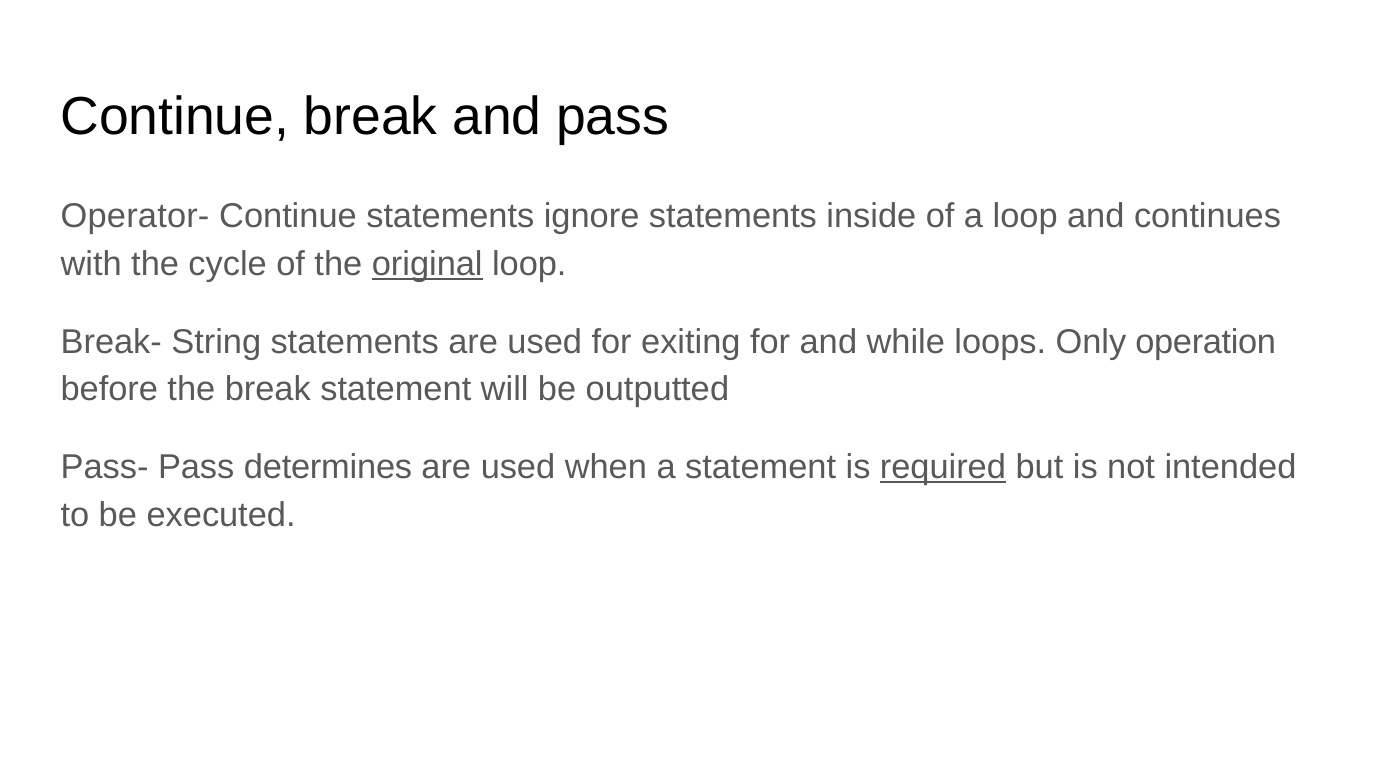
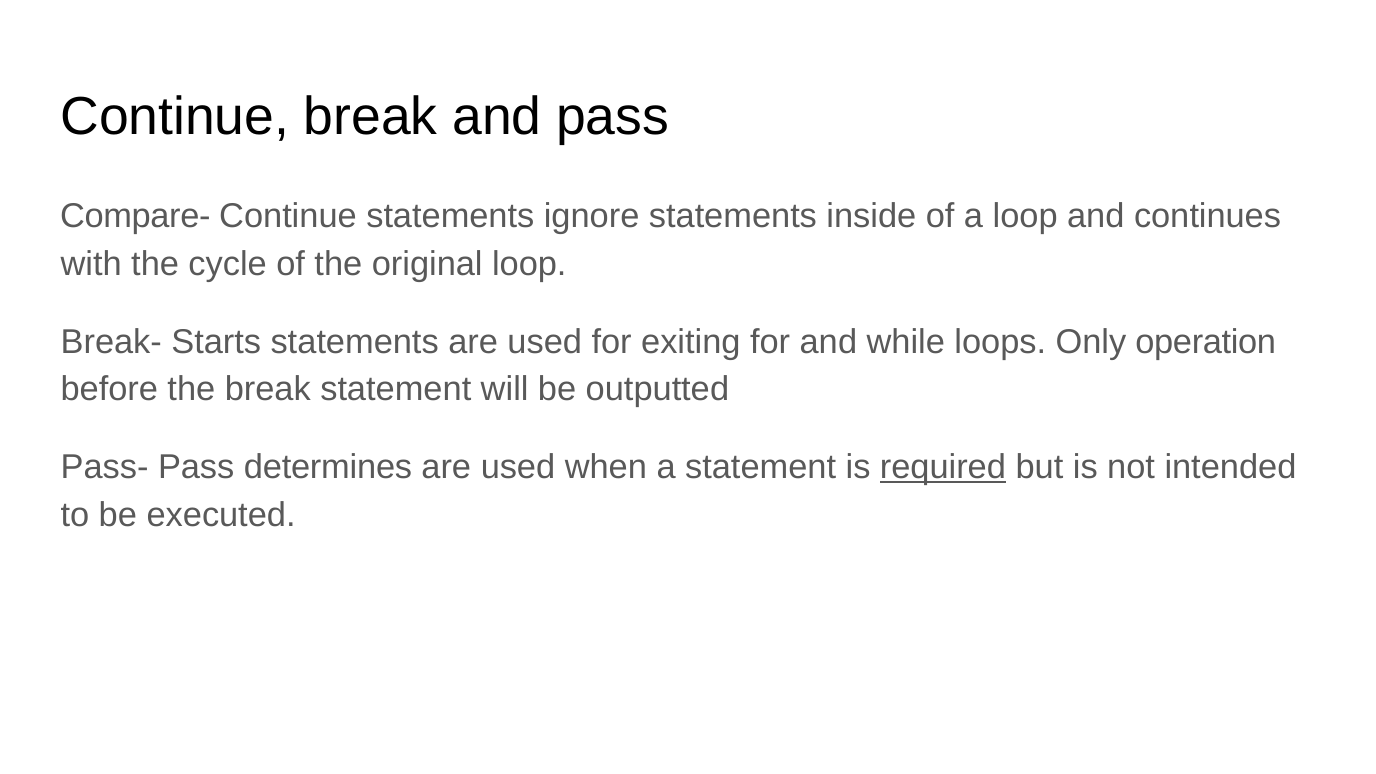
Operator-: Operator- -> Compare-
original underline: present -> none
String: String -> Starts
